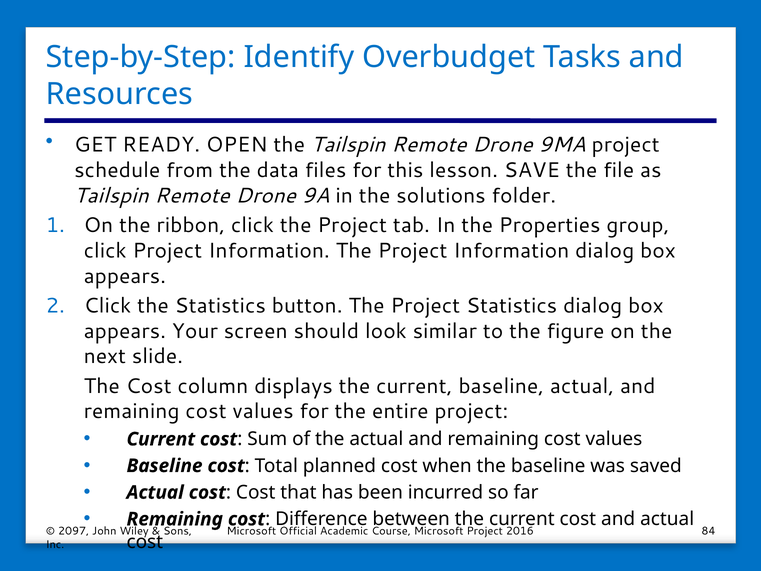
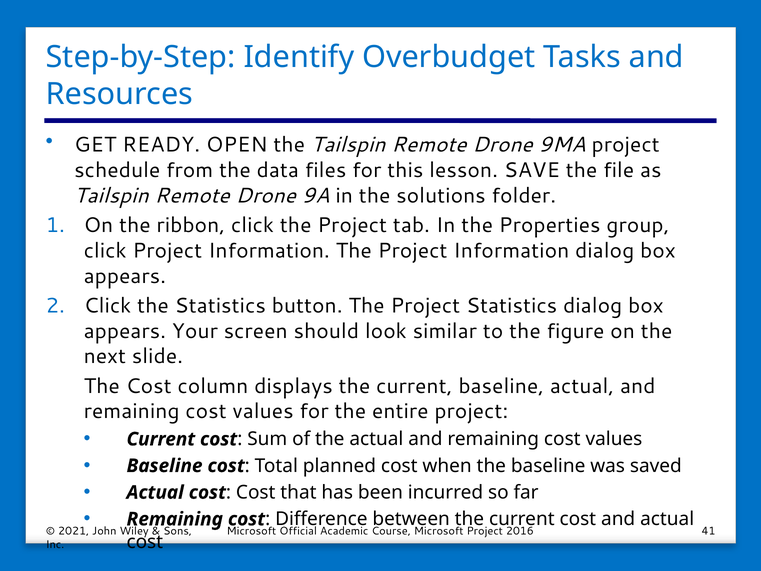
2097: 2097 -> 2021
84: 84 -> 41
